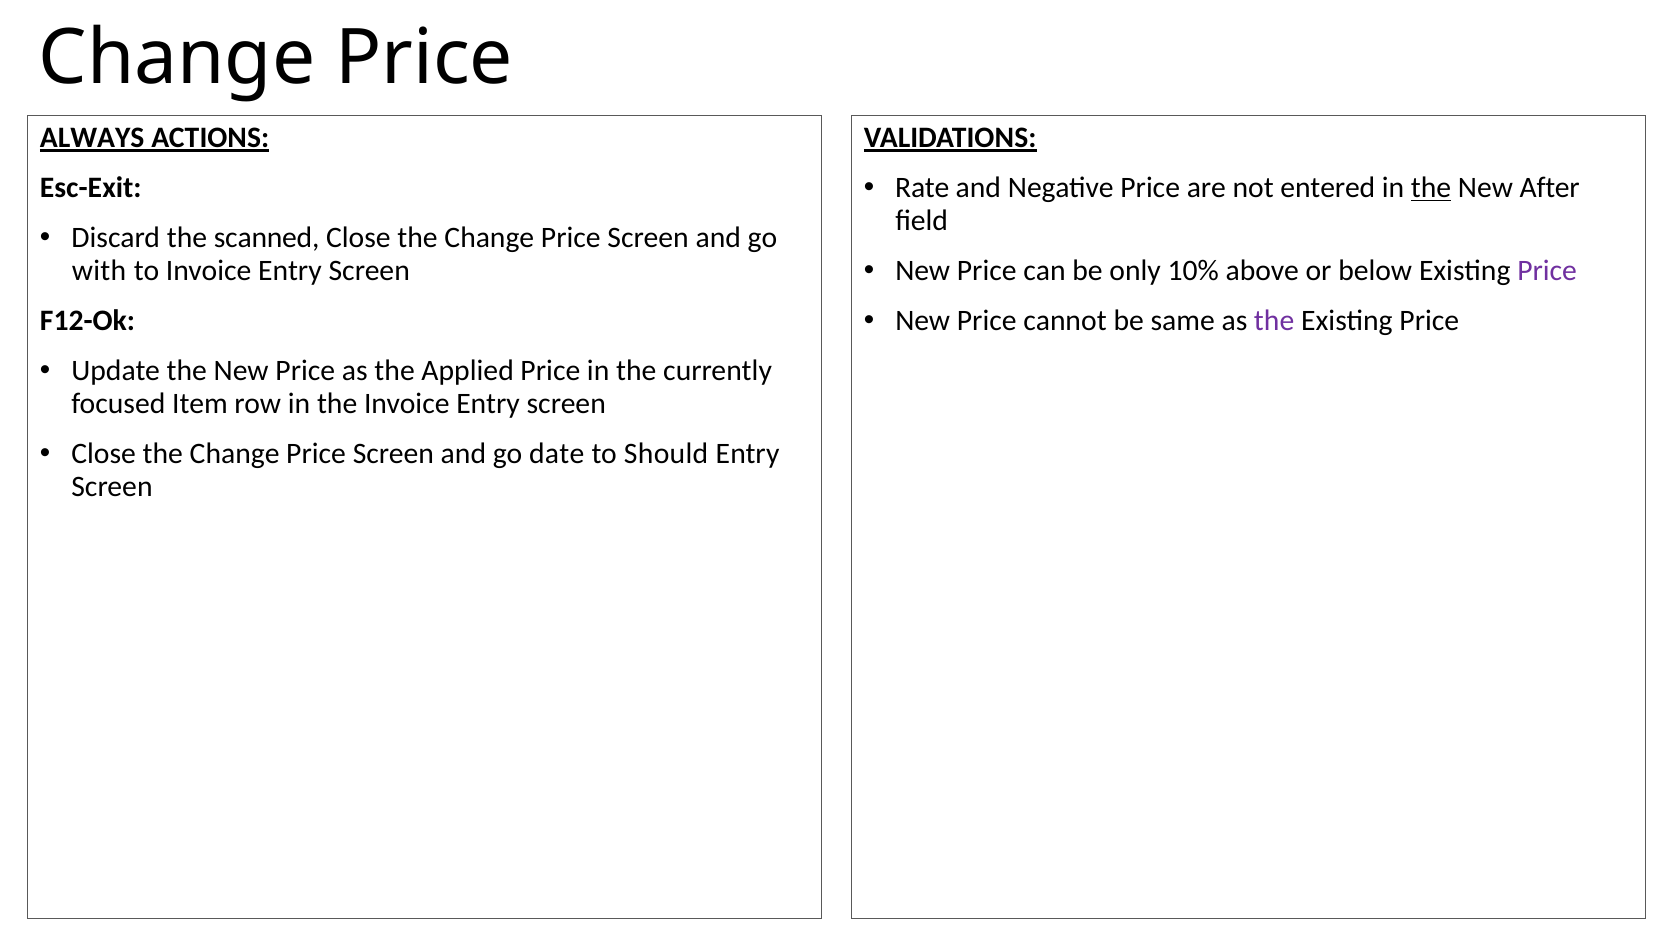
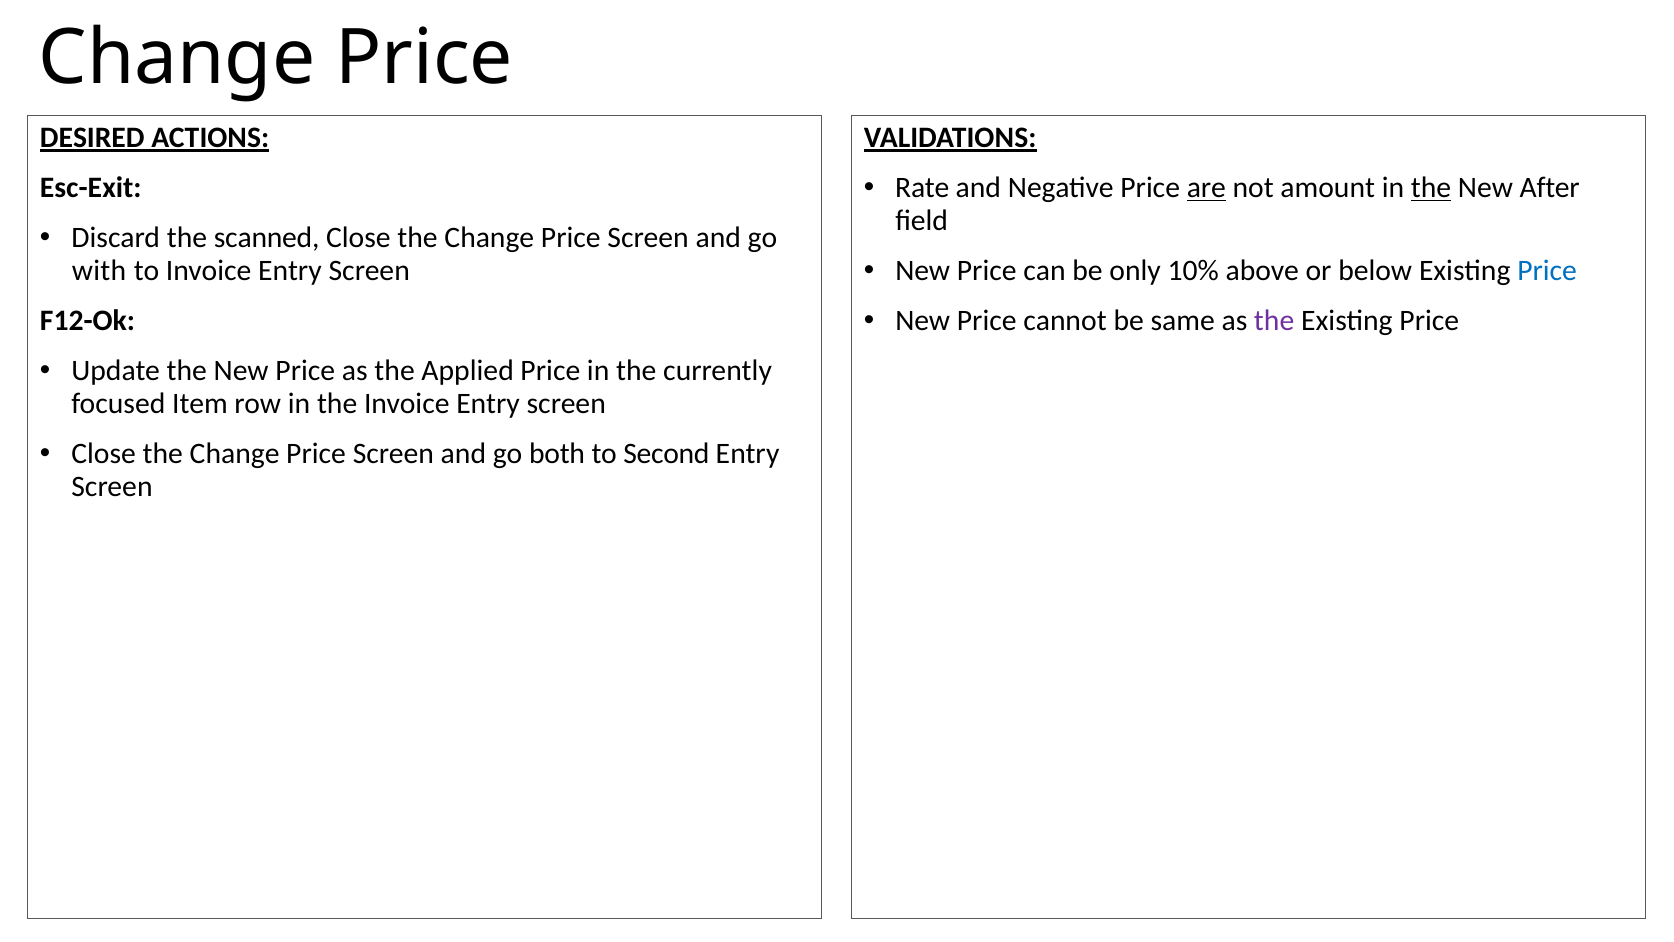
ALWAYS: ALWAYS -> DESIRED
are underline: none -> present
entered: entered -> amount
Price at (1547, 270) colour: purple -> blue
date: date -> both
Should: Should -> Second
